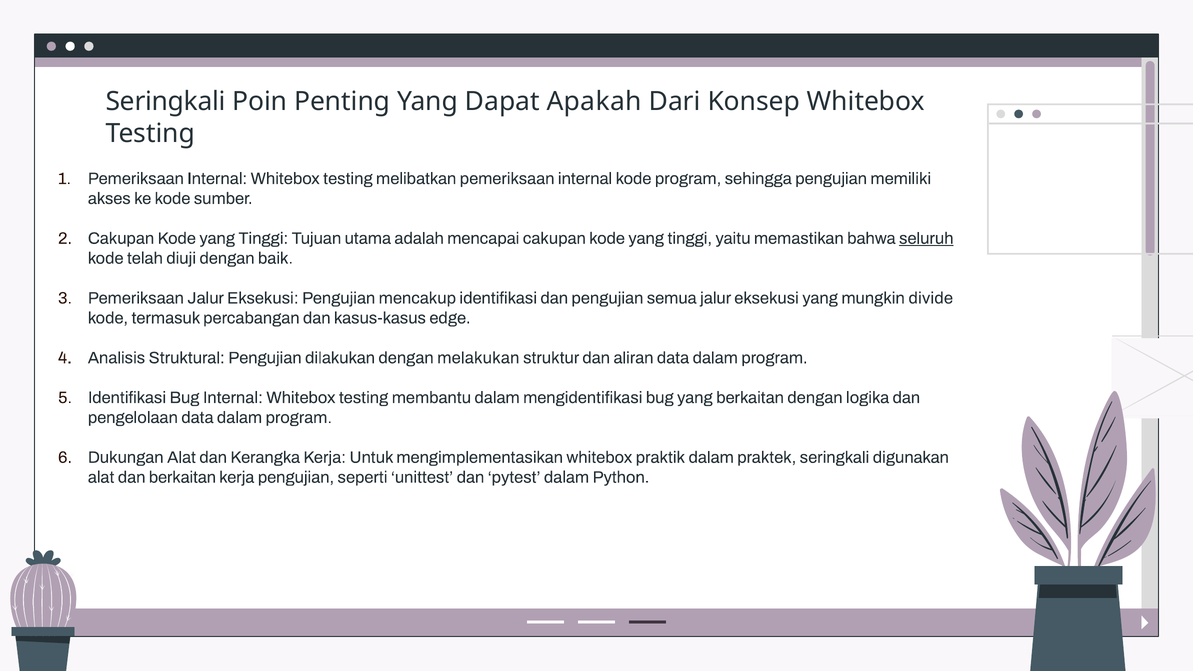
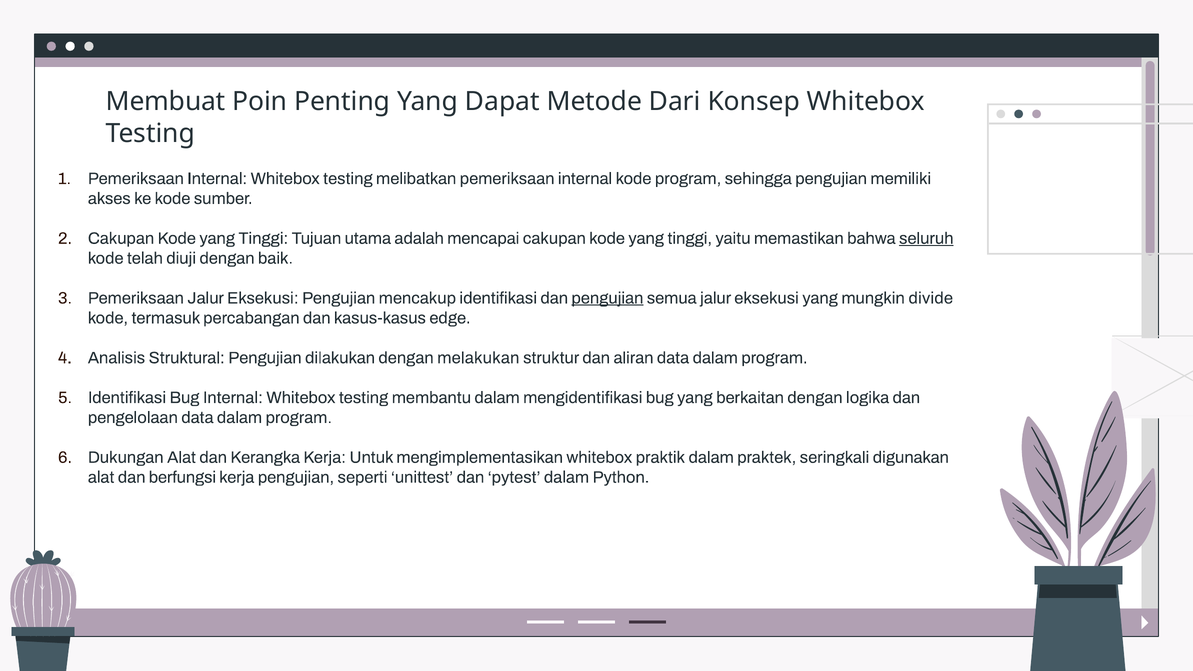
Seringkali at (166, 102): Seringkali -> Membuat
Apakah: Apakah -> Metode
pengujian at (607, 298) underline: none -> present
dan berkaitan: berkaitan -> berfungsi
